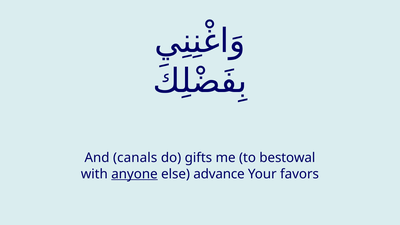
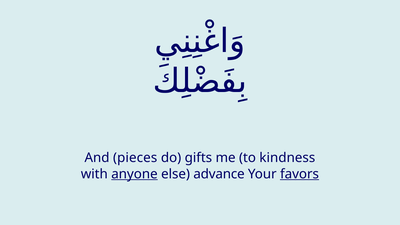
canals: canals -> pieces
bestowal: bestowal -> kindness
favors underline: none -> present
